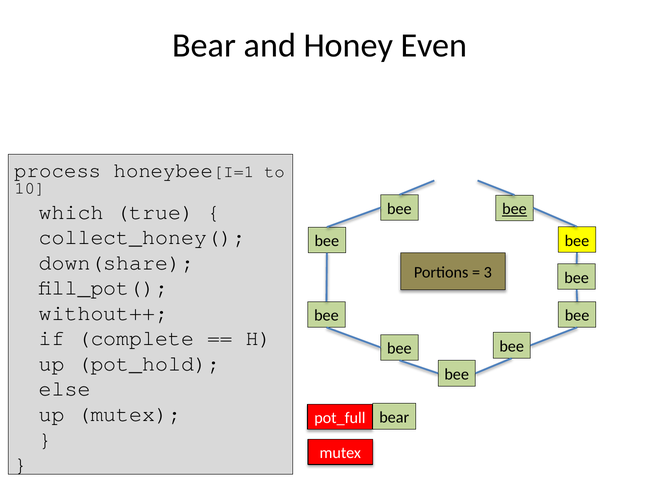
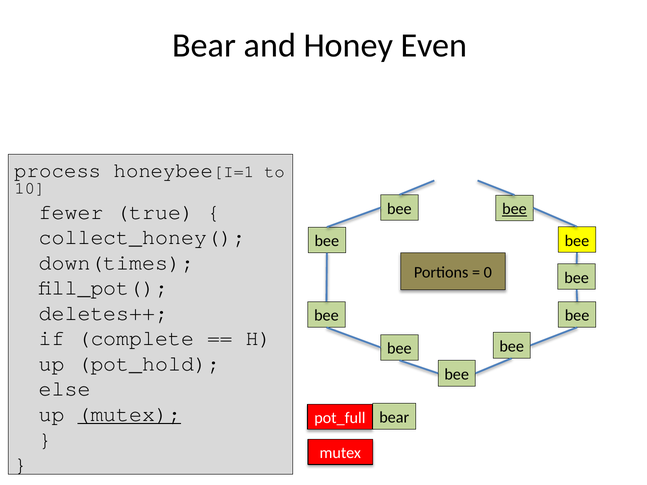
which: which -> fewer
down(share: down(share -> down(times
3: 3 -> 0
without++: without++ -> deletes++
mutex at (129, 414) underline: none -> present
